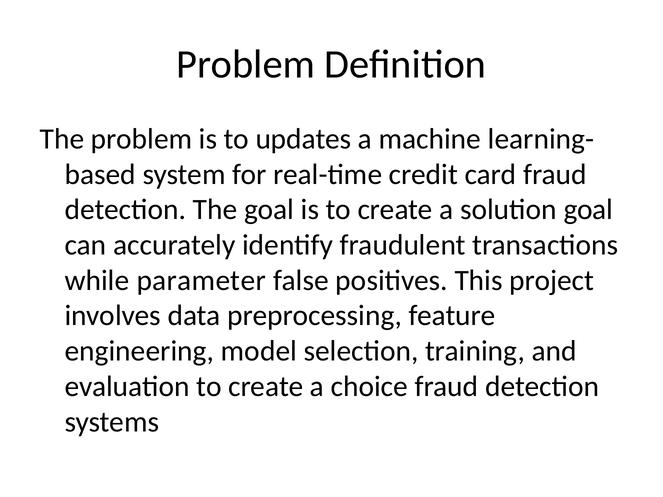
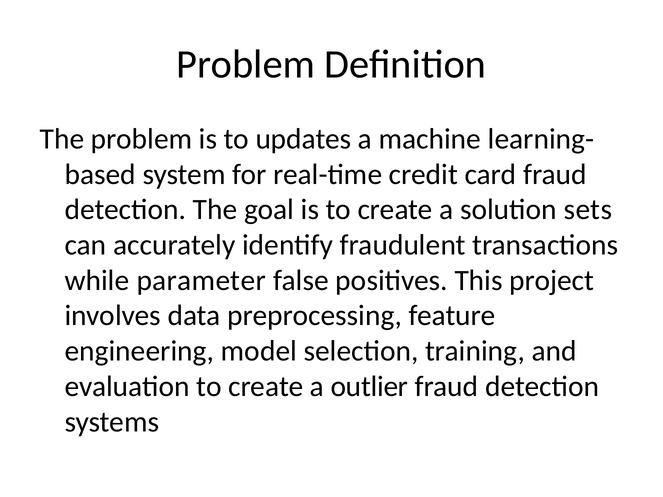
solution goal: goal -> sets
choice: choice -> outlier
